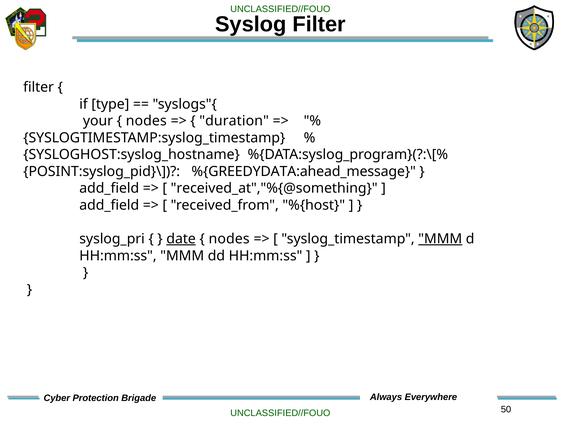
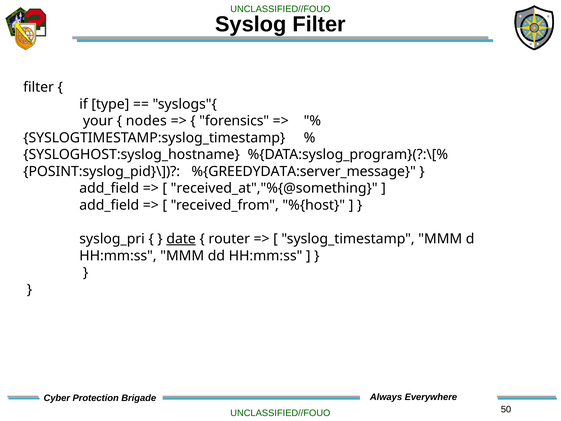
duration: duration -> forensics
%{GREEDYDATA:ahead_message: %{GREEDYDATA:ahead_message -> %{GREEDYDATA:server_message
nodes at (229, 239): nodes -> router
MMM at (440, 239) underline: present -> none
